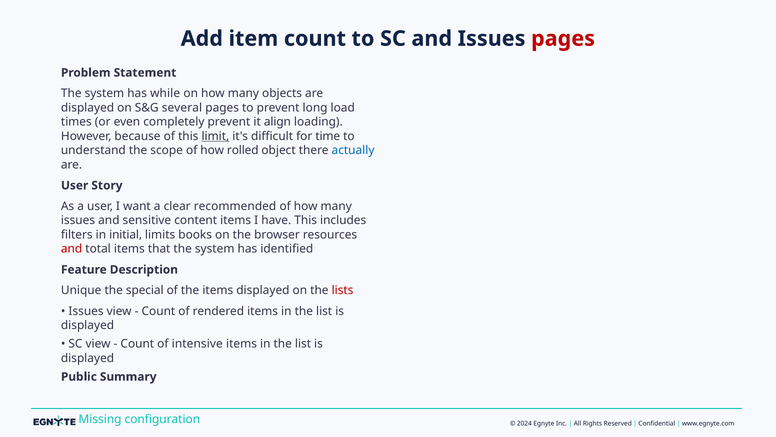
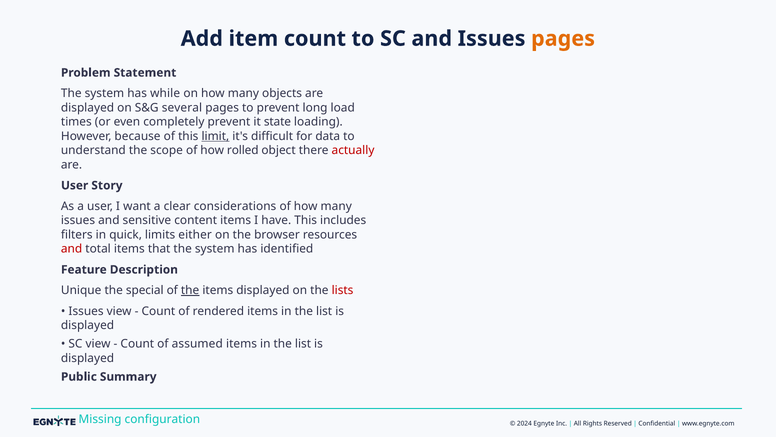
pages at (563, 39) colour: red -> orange
align: align -> state
time: time -> data
actually colour: blue -> red
recommended: recommended -> considerations
initial: initial -> quick
books: books -> either
the at (190, 290) underline: none -> present
intensive: intensive -> assumed
